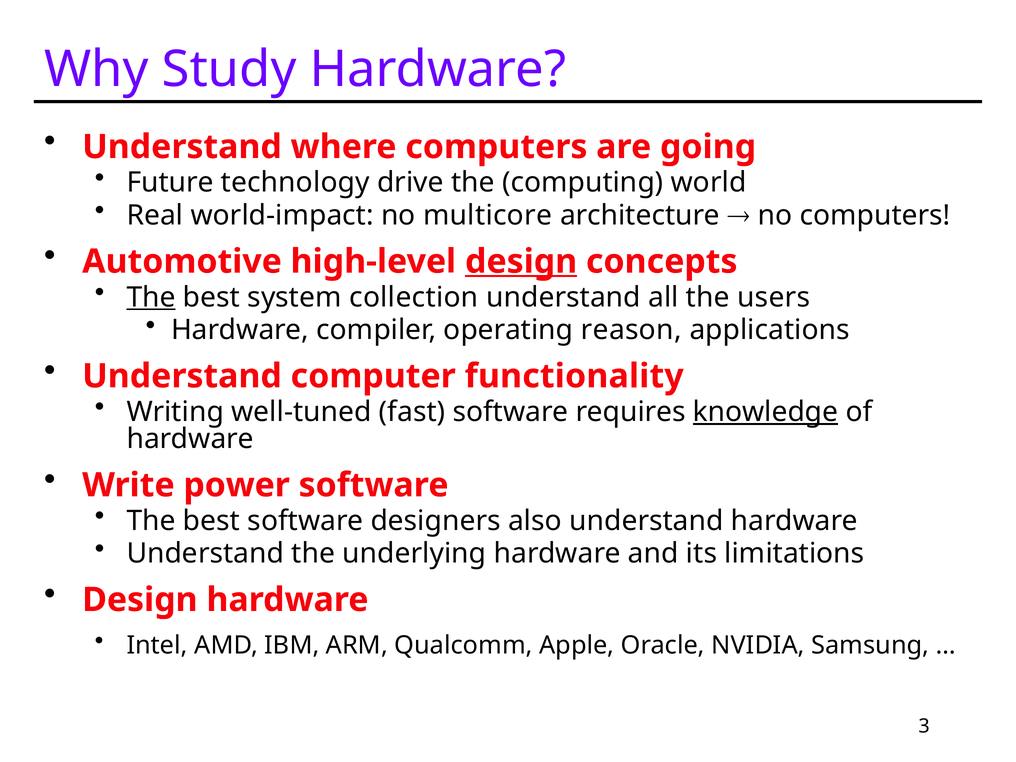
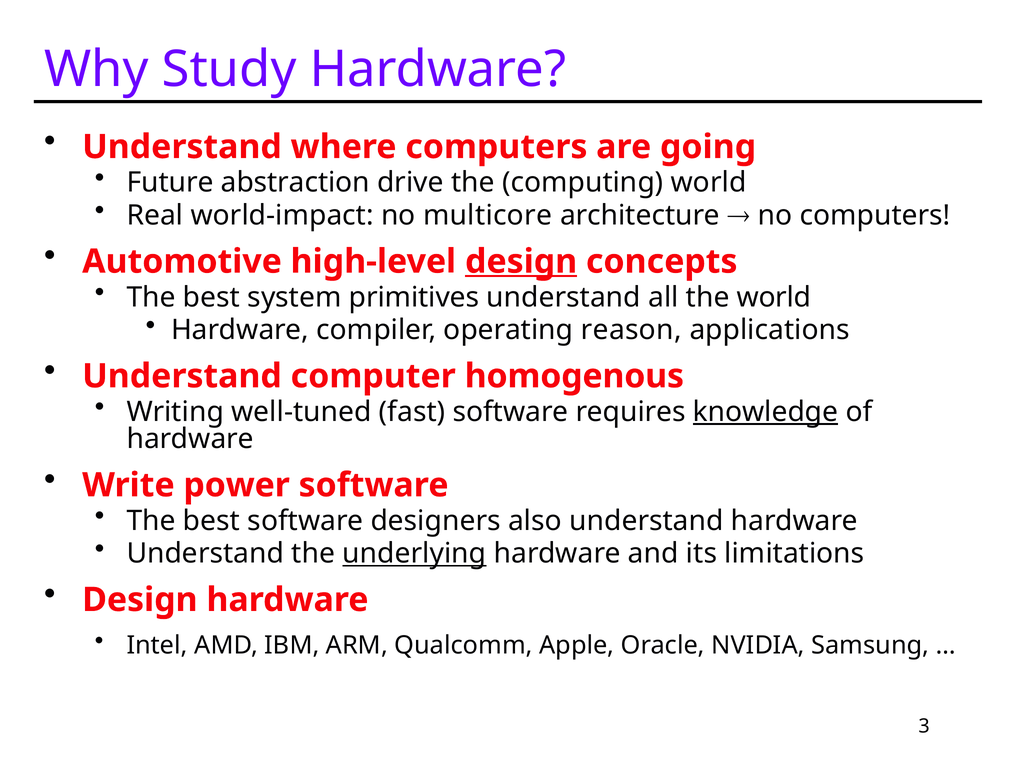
technology: technology -> abstraction
The at (151, 297) underline: present -> none
collection: collection -> primitives
the users: users -> world
functionality: functionality -> homogenous
underlying underline: none -> present
